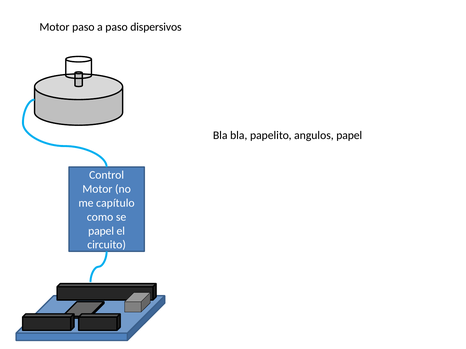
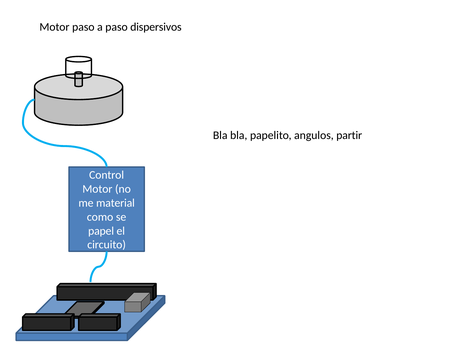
angulos papel: papel -> partir
capítulo: capítulo -> material
